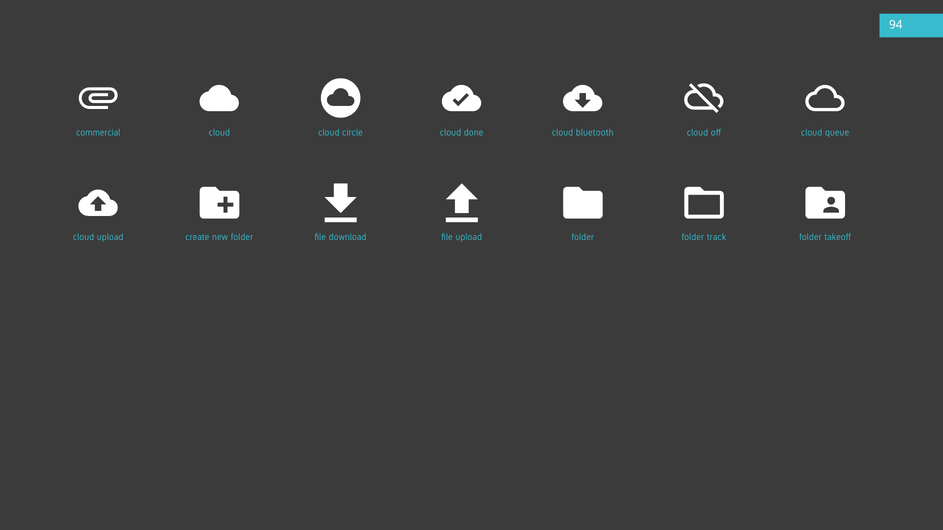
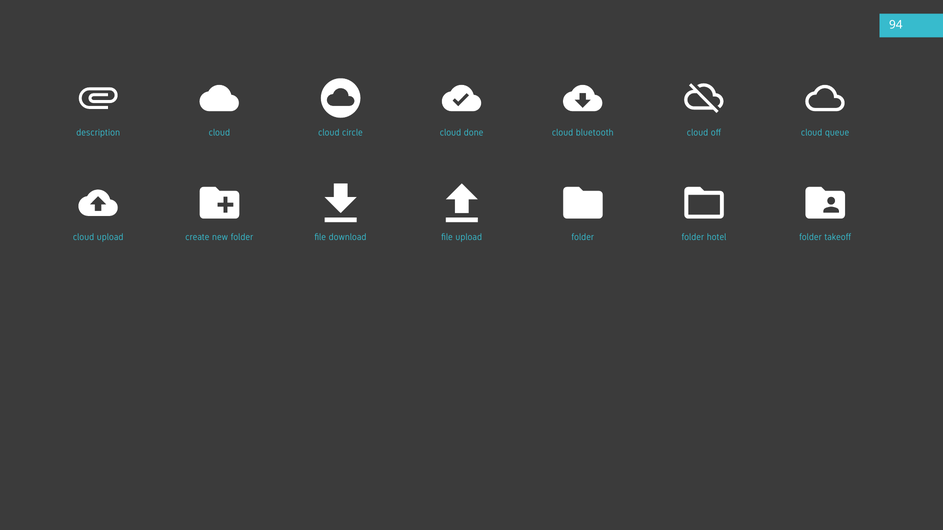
commercial: commercial -> description
track: track -> hotel
